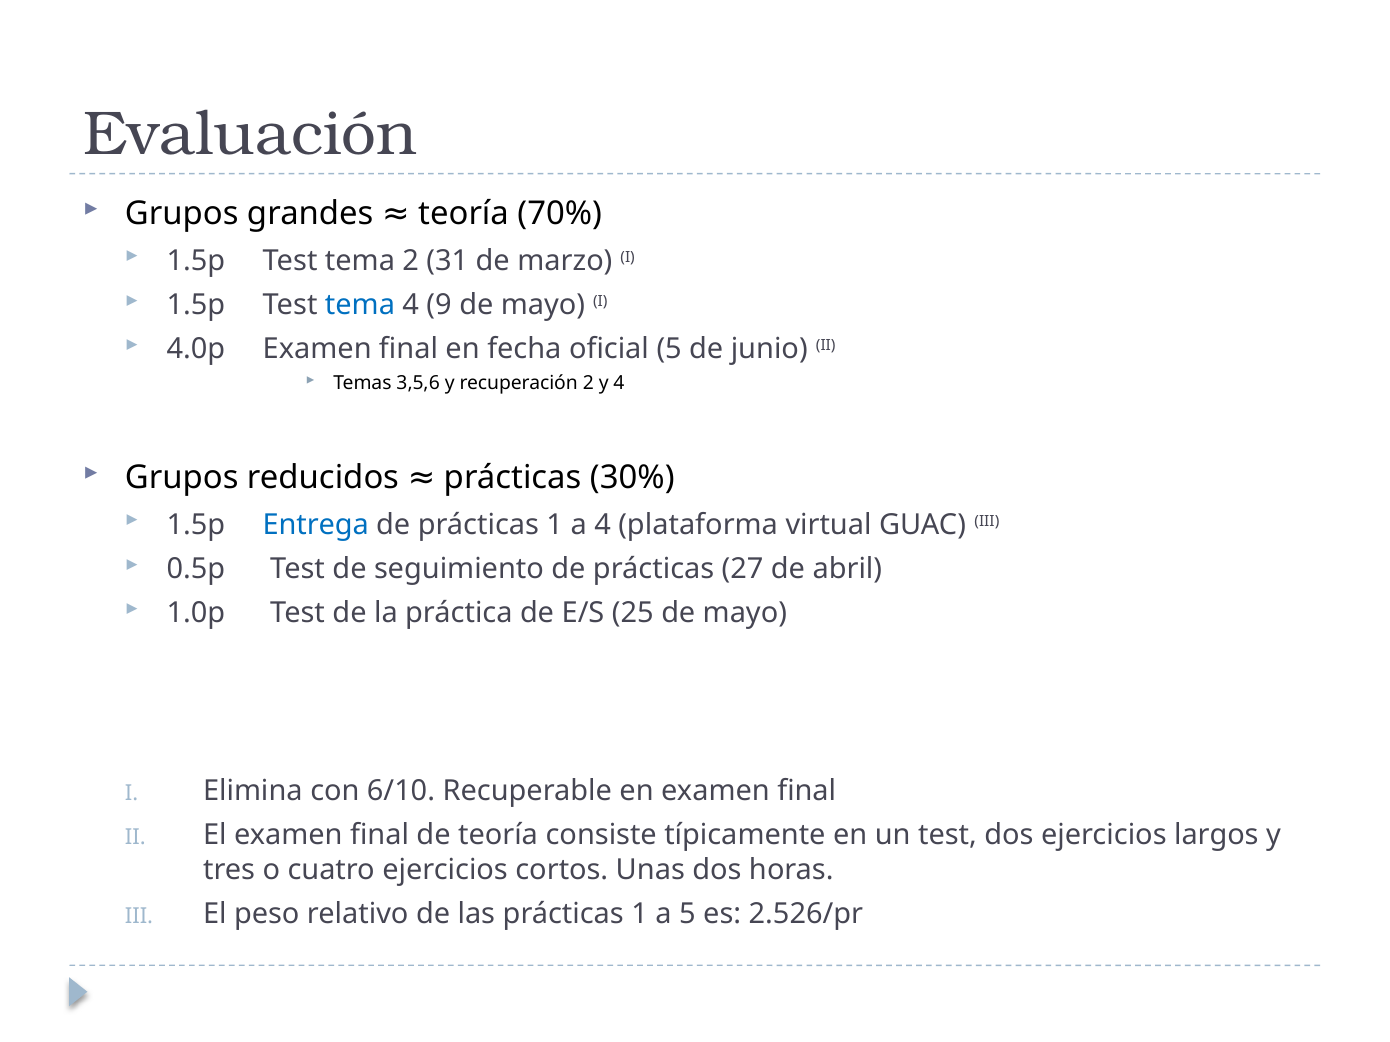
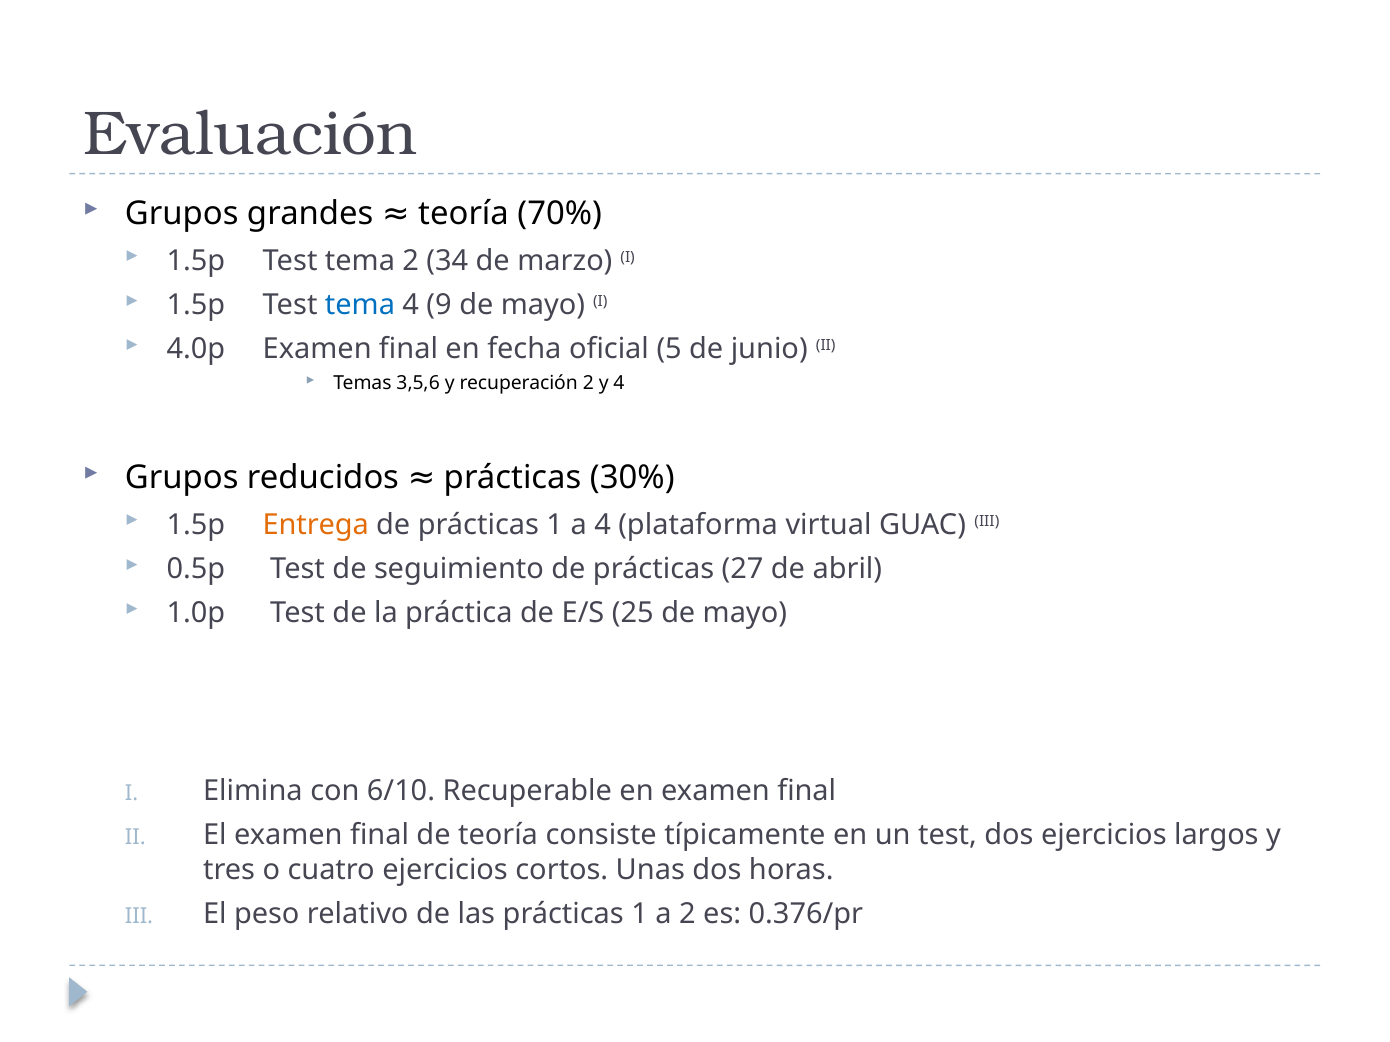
31: 31 -> 34
Entrega colour: blue -> orange
a 5: 5 -> 2
2.526/pr: 2.526/pr -> 0.376/pr
